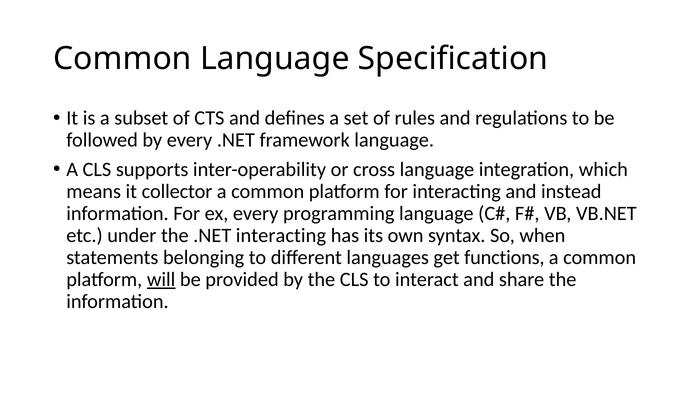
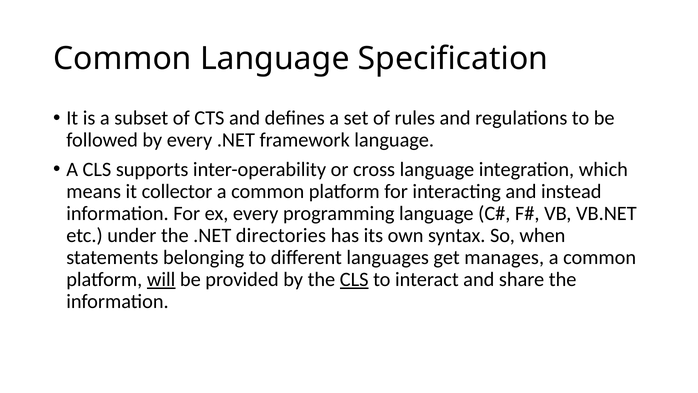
.NET interacting: interacting -> directories
functions: functions -> manages
CLS at (354, 279) underline: none -> present
